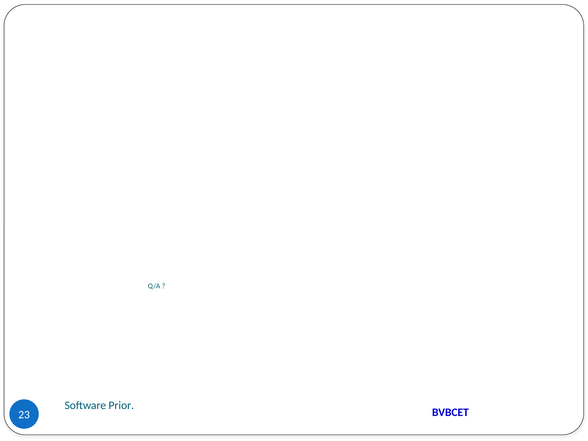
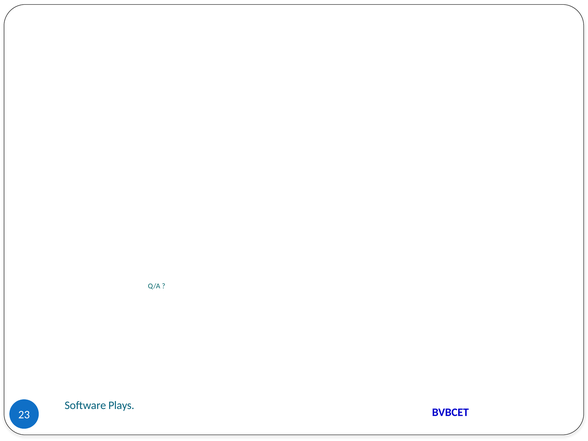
Prior: Prior -> Plays
